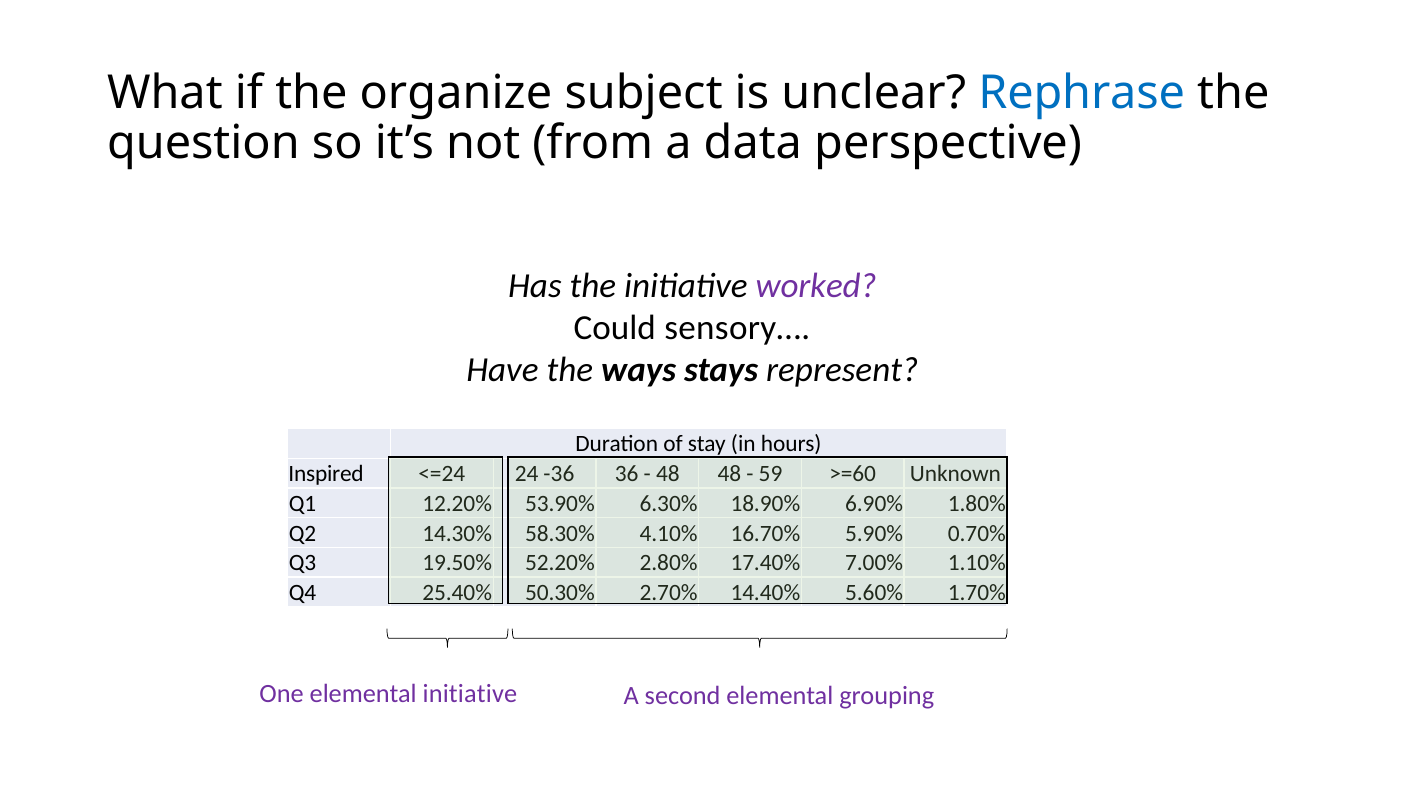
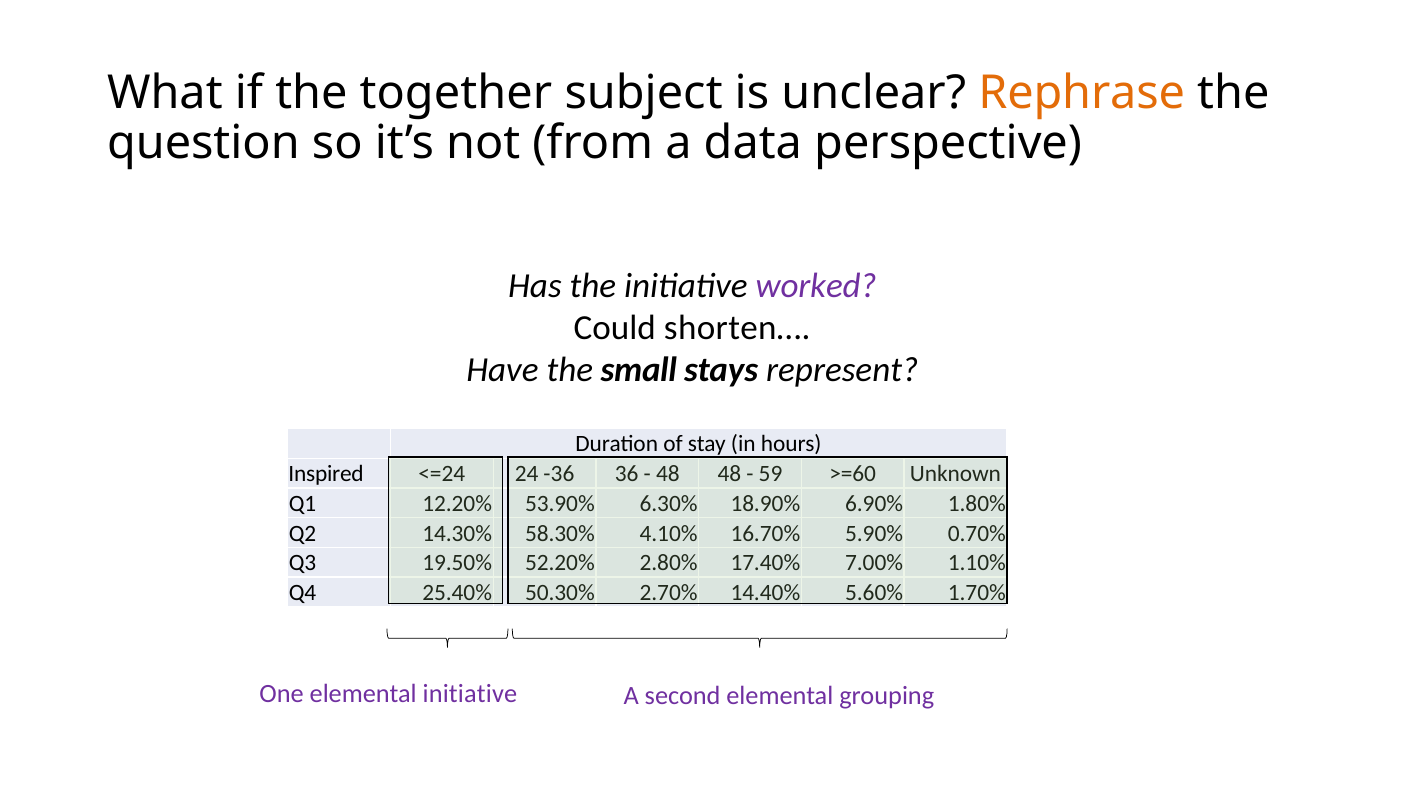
organize: organize -> together
Rephrase colour: blue -> orange
sensory…: sensory… -> shorten…
ways: ways -> small
